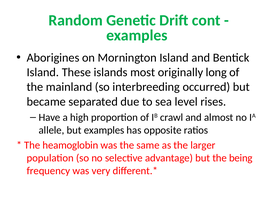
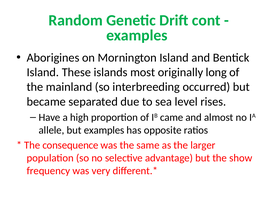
crawl: crawl -> came
heamoglobin: heamoglobin -> consequence
being: being -> show
